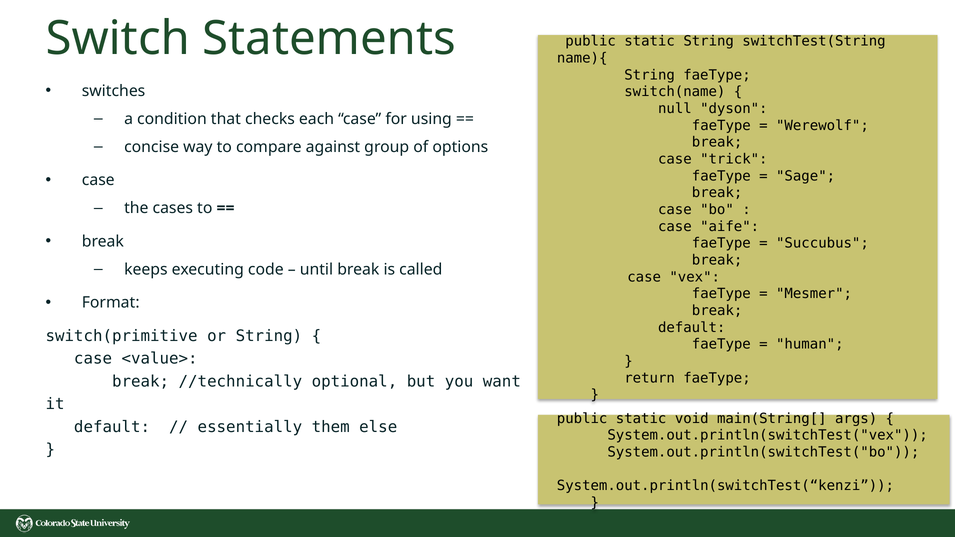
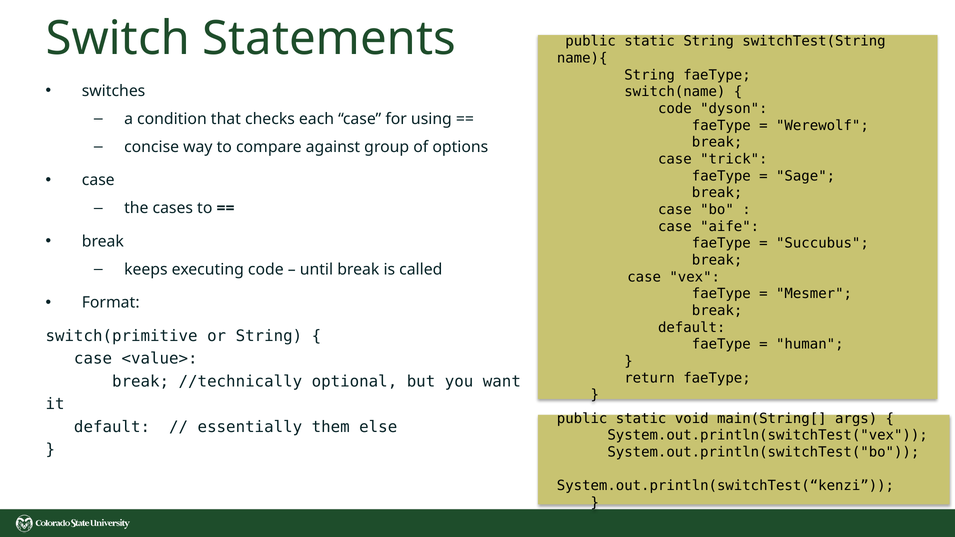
null at (675, 109): null -> code
